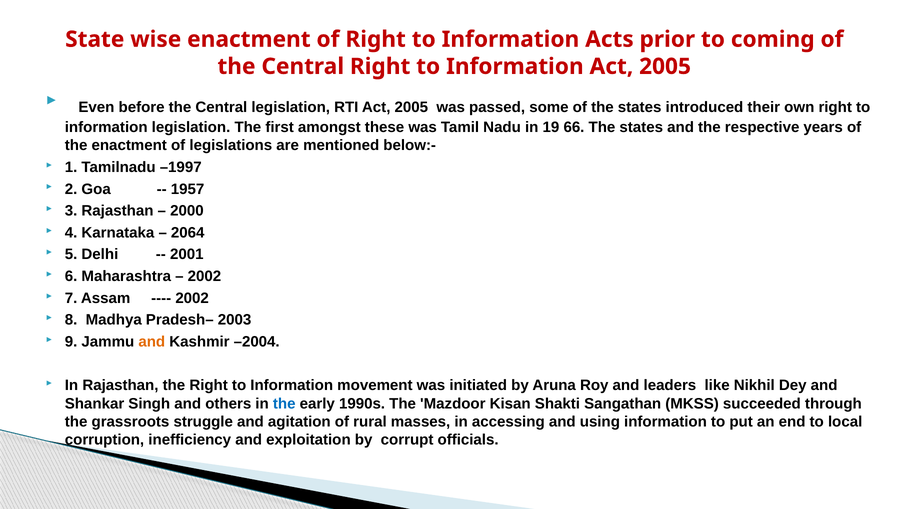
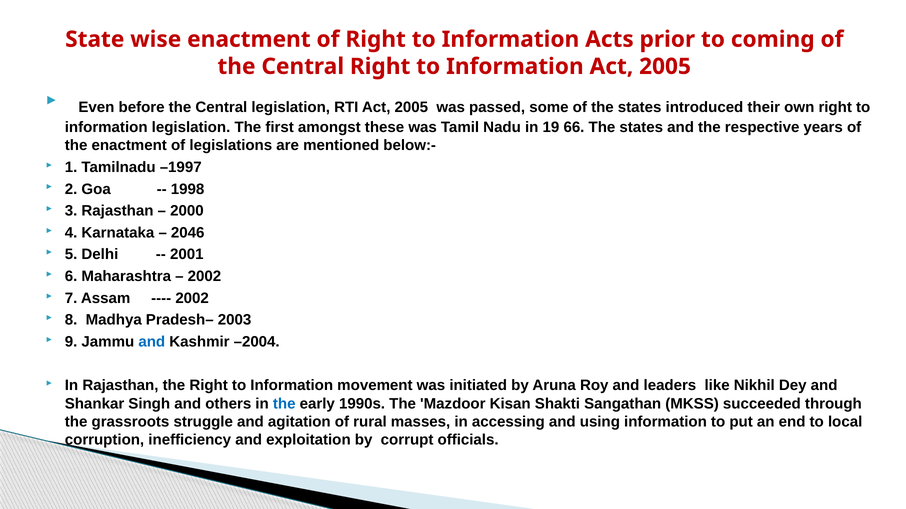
1957: 1957 -> 1998
2064: 2064 -> 2046
and at (152, 342) colour: orange -> blue
